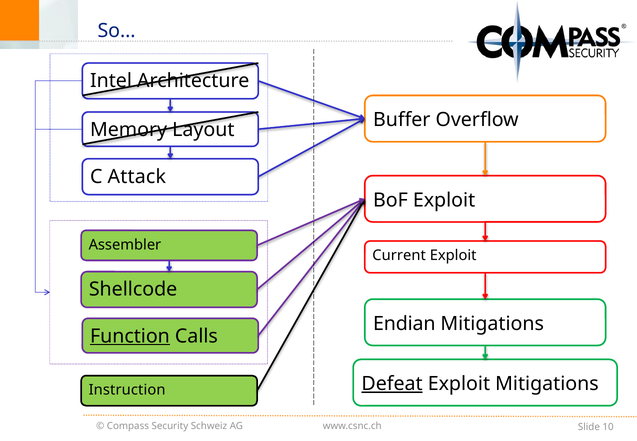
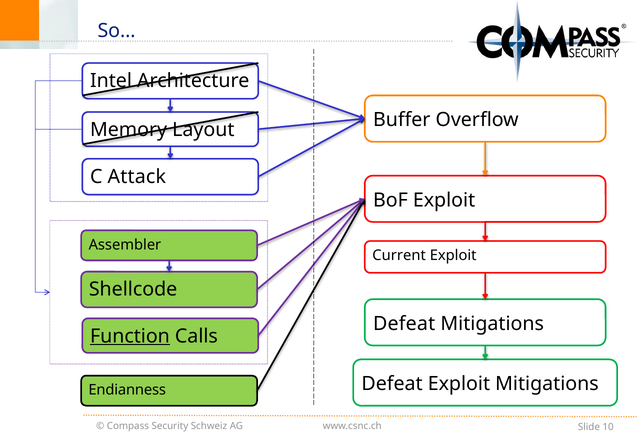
Endian at (404, 324): Endian -> Defeat
Defeat at (392, 384) underline: present -> none
Instruction: Instruction -> Endianness
